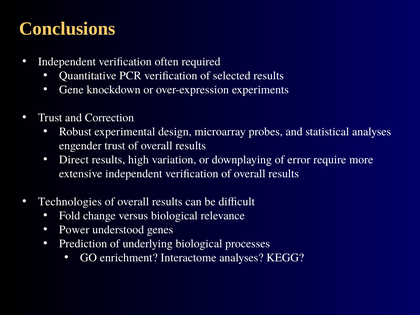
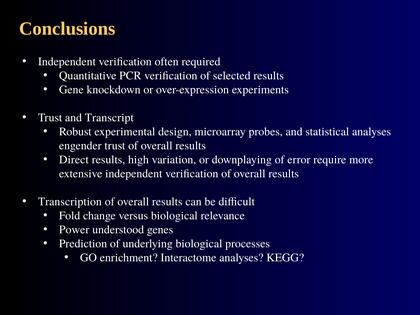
Correction: Correction -> Transcript
Technologies: Technologies -> Transcription
